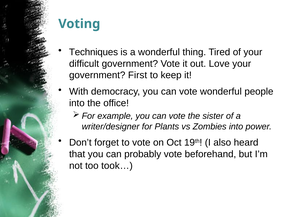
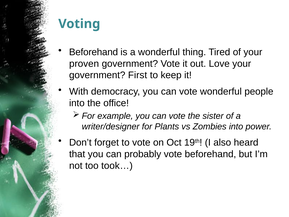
Techniques at (94, 52): Techniques -> Beforehand
difficult: difficult -> proven
